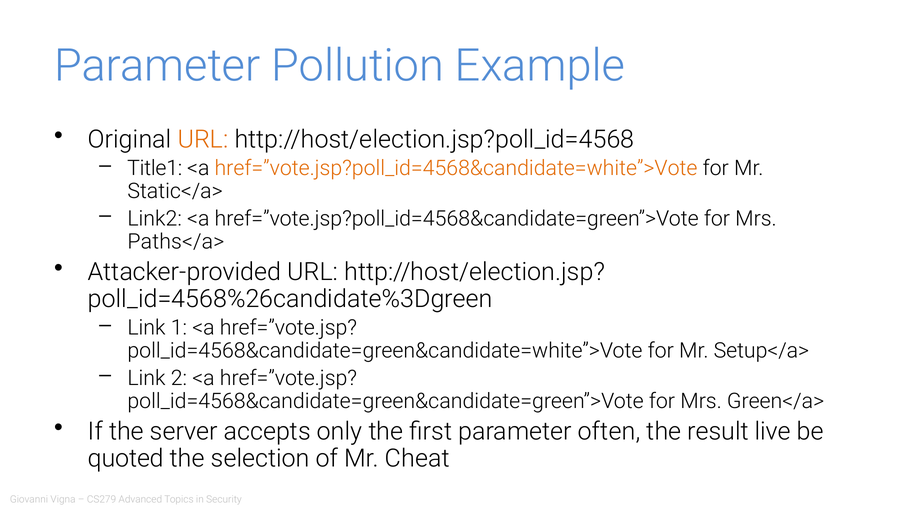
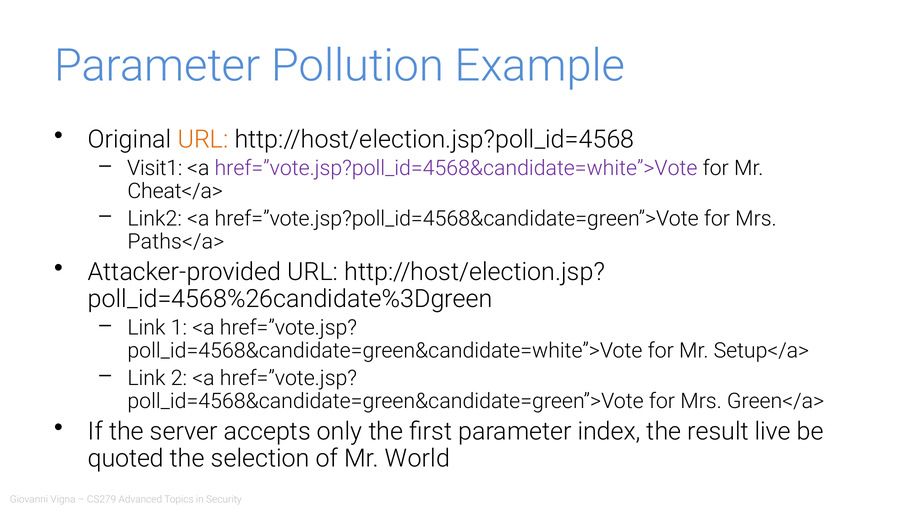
Title1: Title1 -> Visit1
href=”vote.jsp?poll_id=4568&candidate=white”>Vote colour: orange -> purple
Static</a>: Static</a> -> Cheat</a>
often: often -> index
Cheat: Cheat -> World
